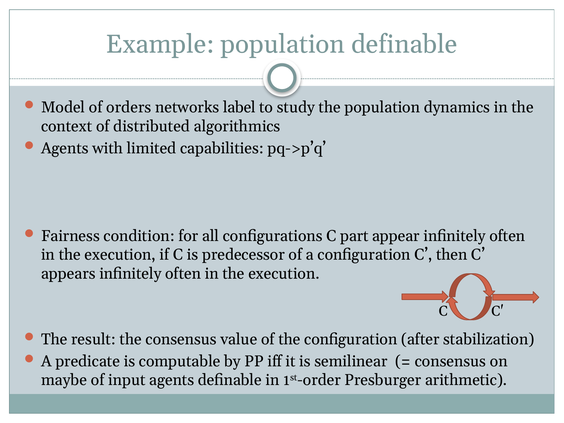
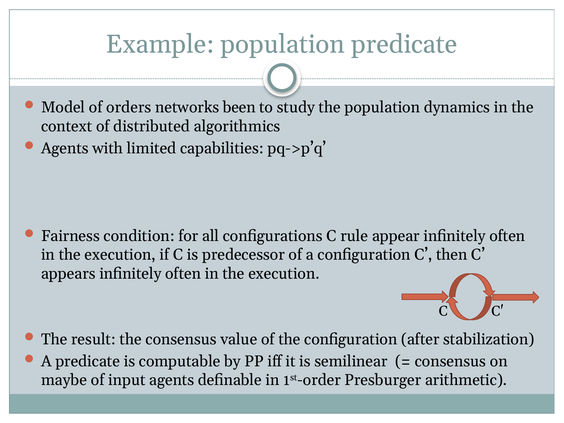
population definable: definable -> predicate
label: label -> been
part: part -> rule
